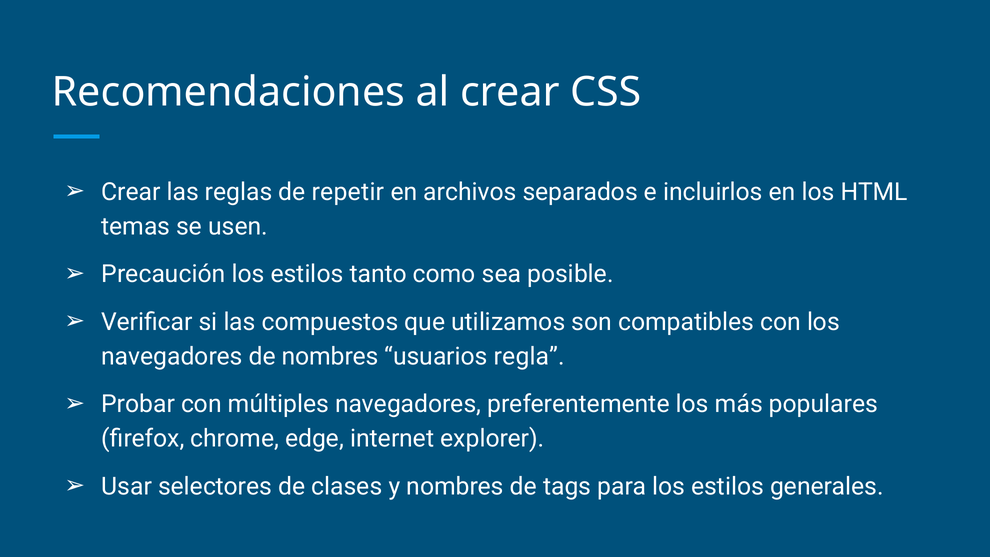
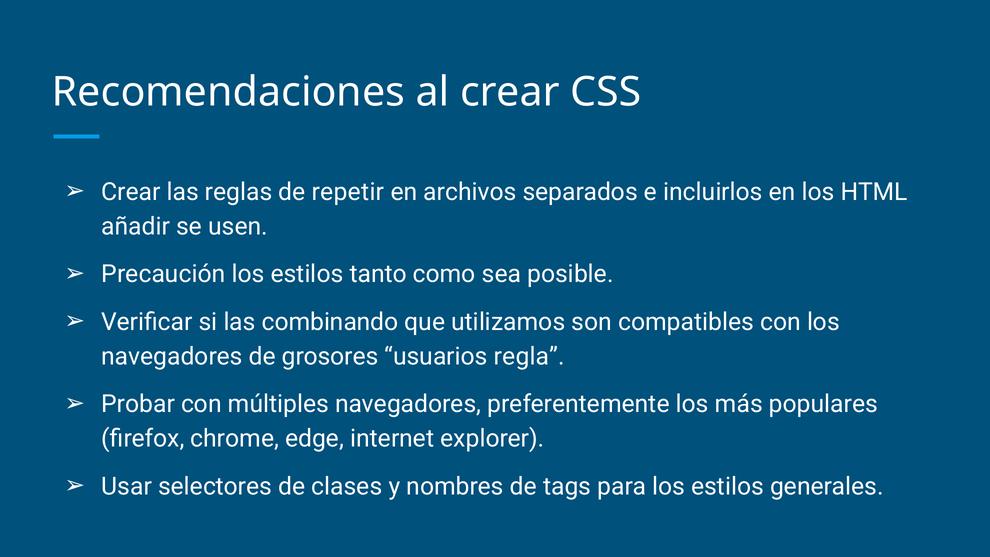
temas: temas -> añadir
compuestos: compuestos -> combinando
de nombres: nombres -> grosores
